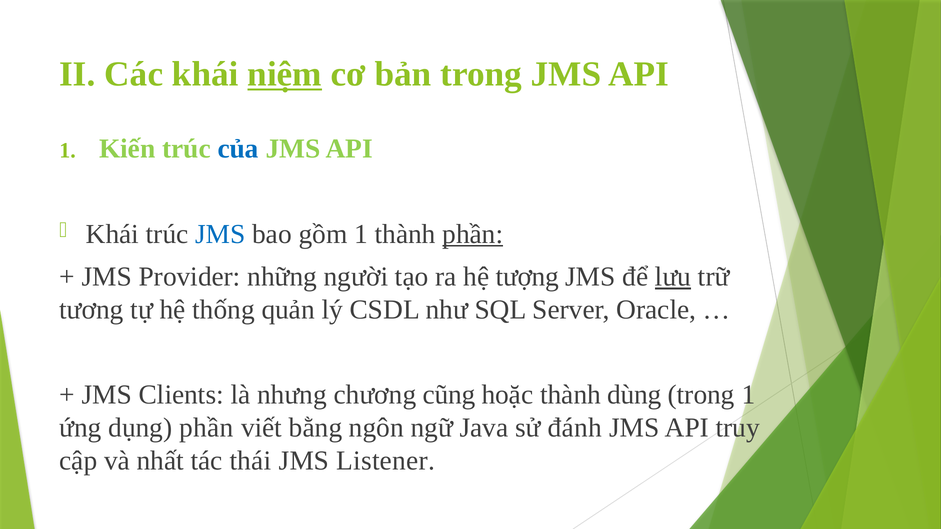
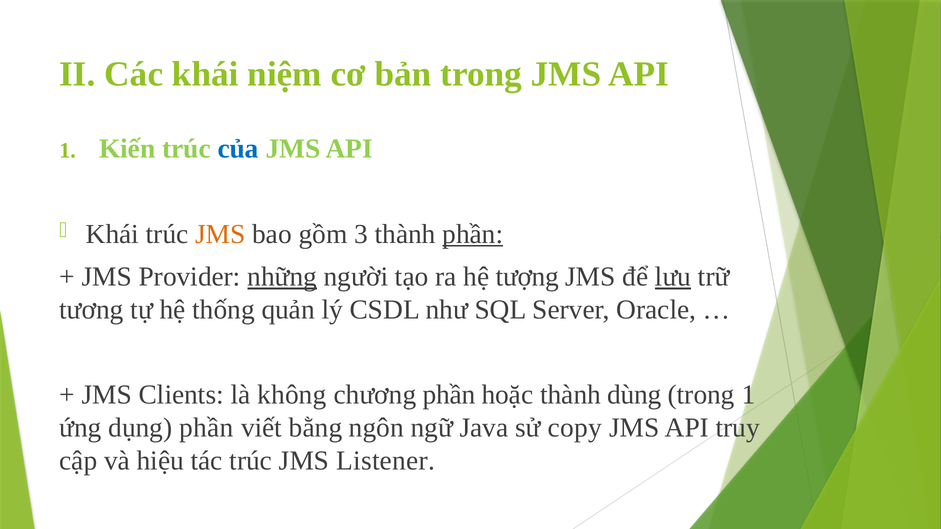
niệm underline: present -> none
JMS at (220, 234) colour: blue -> orange
gồm 1: 1 -> 3
những underline: none -> present
nhưng: nhưng -> không
chương cũng: cũng -> phần
đánh: đánh -> copy
nhất: nhất -> hiệu
tác thái: thái -> trúc
